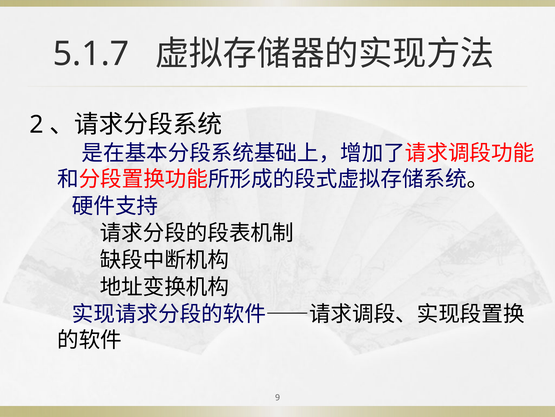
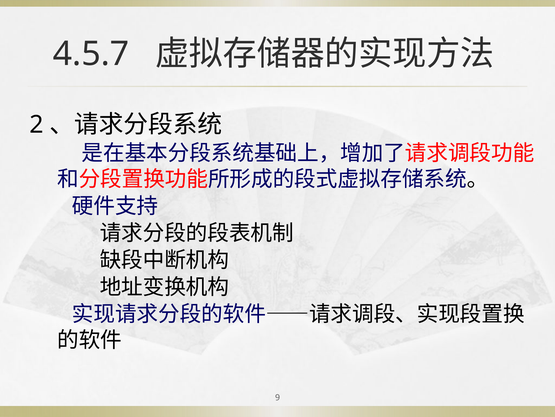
5.1.7: 5.1.7 -> 4.5.7
